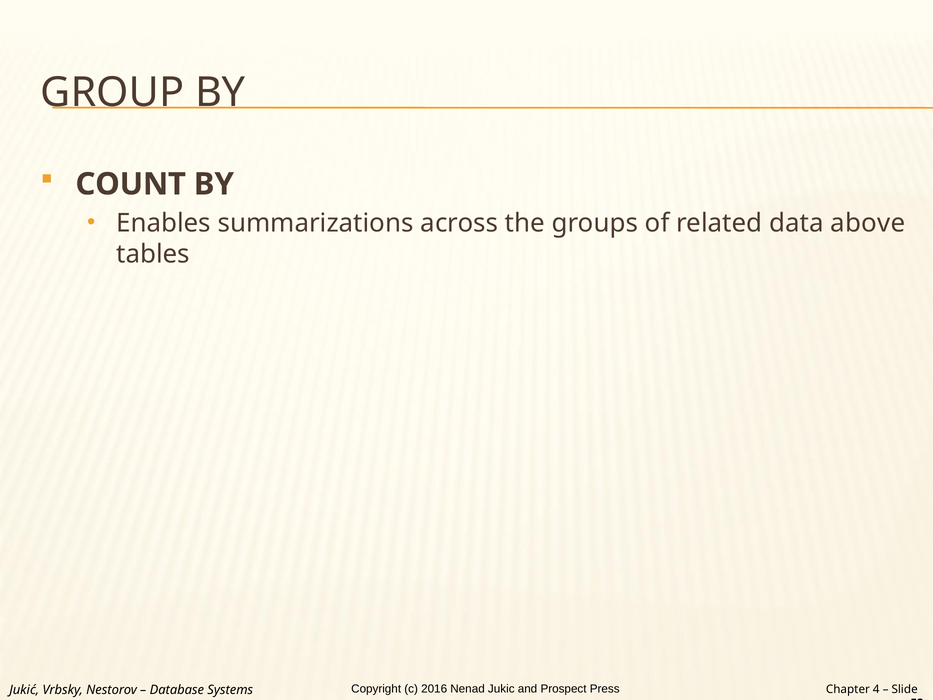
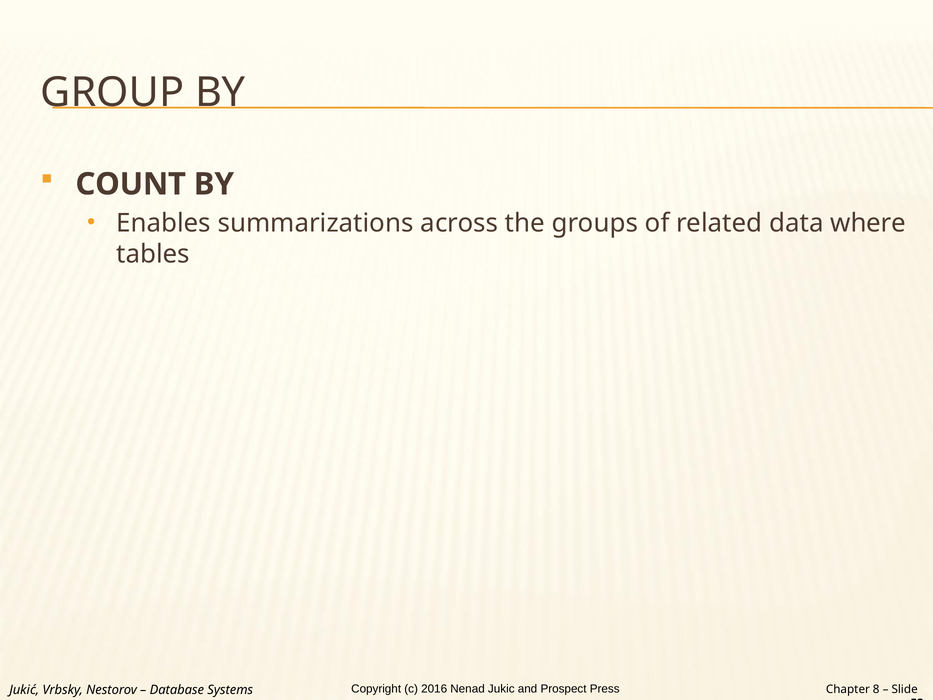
above: above -> where
4: 4 -> 8
